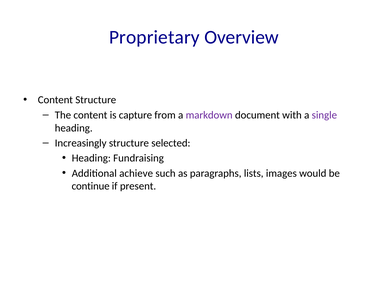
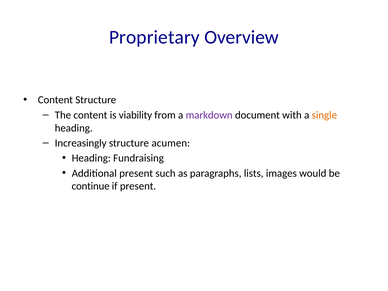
capture: capture -> viability
single colour: purple -> orange
selected: selected -> acumen
Additional achieve: achieve -> present
